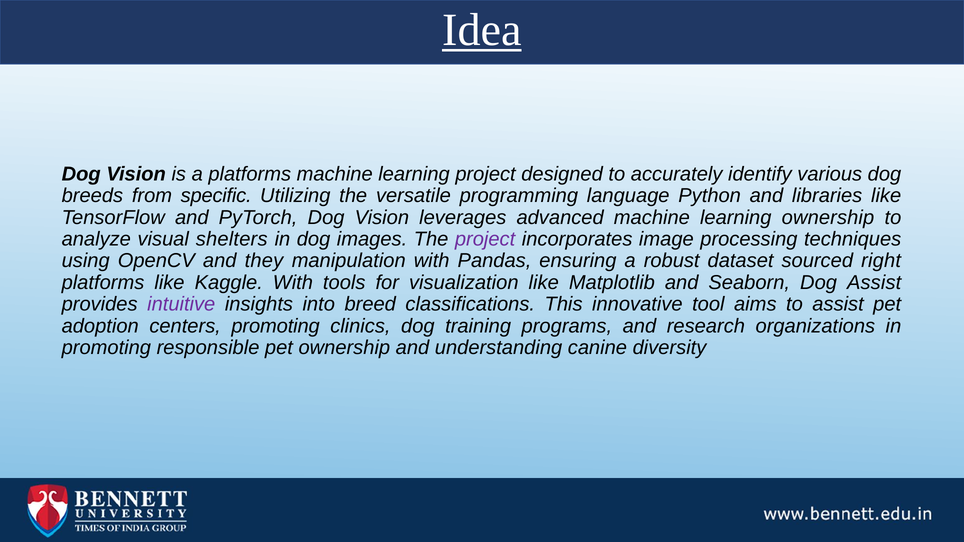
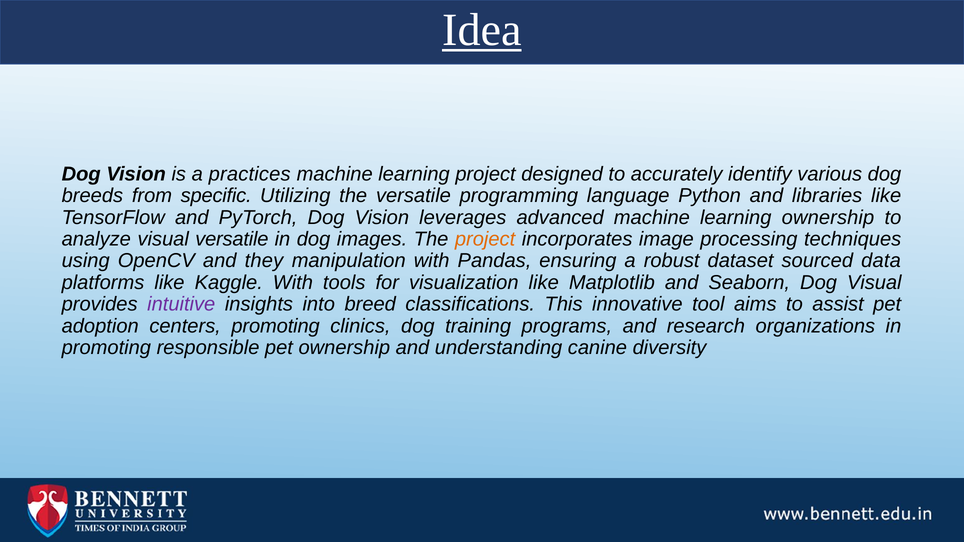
a platforms: platforms -> practices
visual shelters: shelters -> versatile
project at (485, 239) colour: purple -> orange
right: right -> data
Dog Assist: Assist -> Visual
